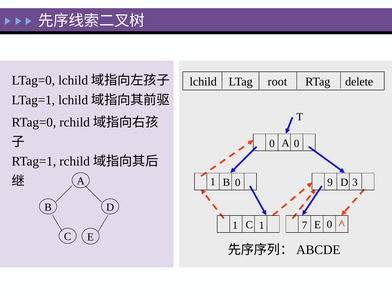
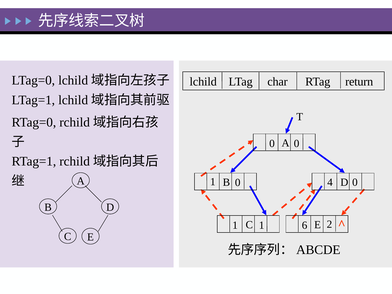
root: root -> char
delete: delete -> return
1 3: 3 -> 0
9: 9 -> 4
7: 7 -> 6
1 0: 0 -> 2
